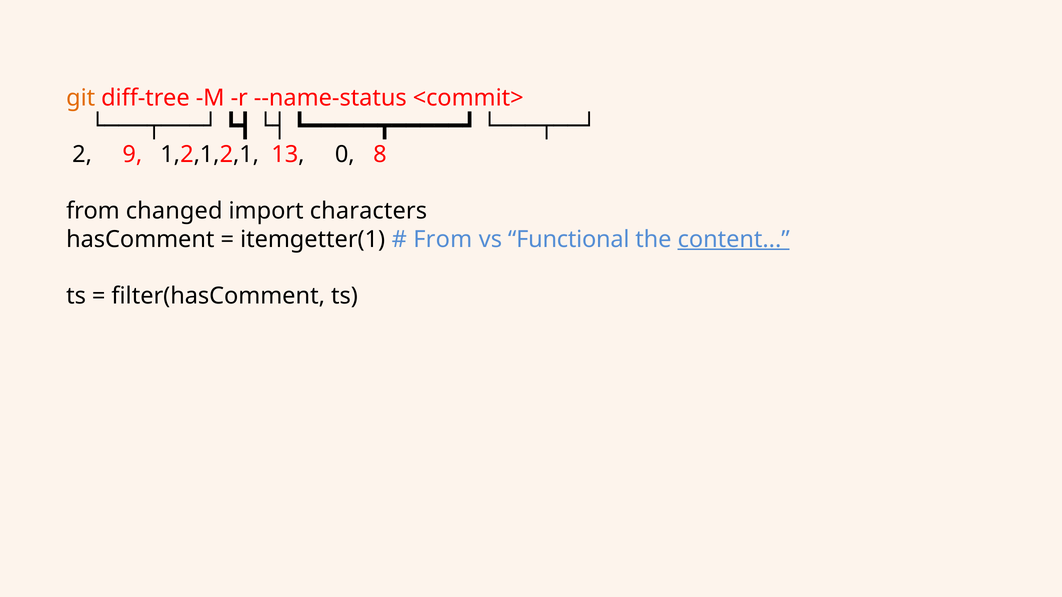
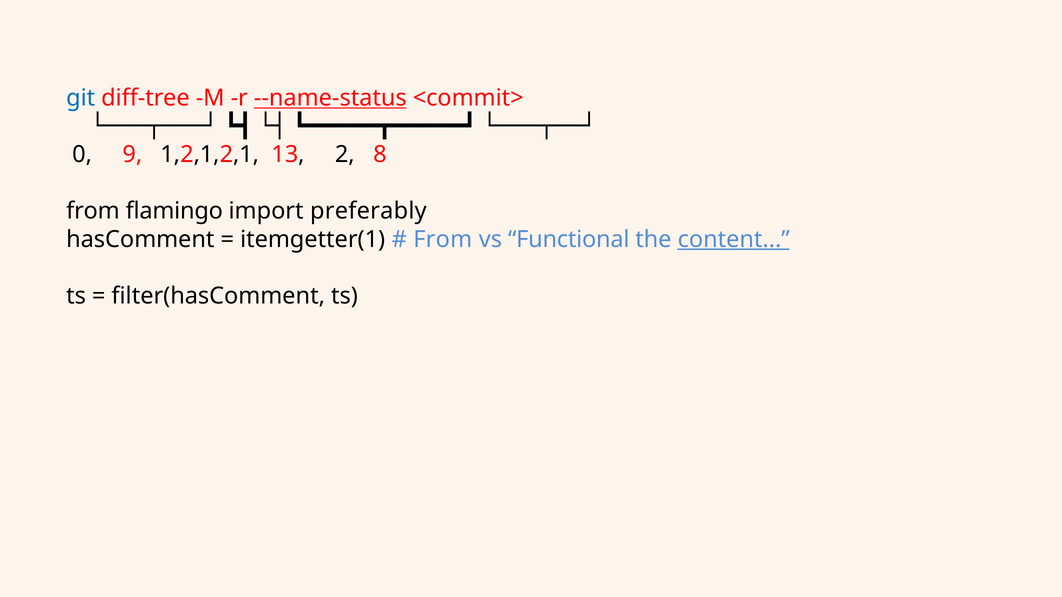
git colour: orange -> blue
--name-status underline: none -> present
2: 2 -> 0
0: 0 -> 2
changed: changed -> flamingo
characters: characters -> preferably
